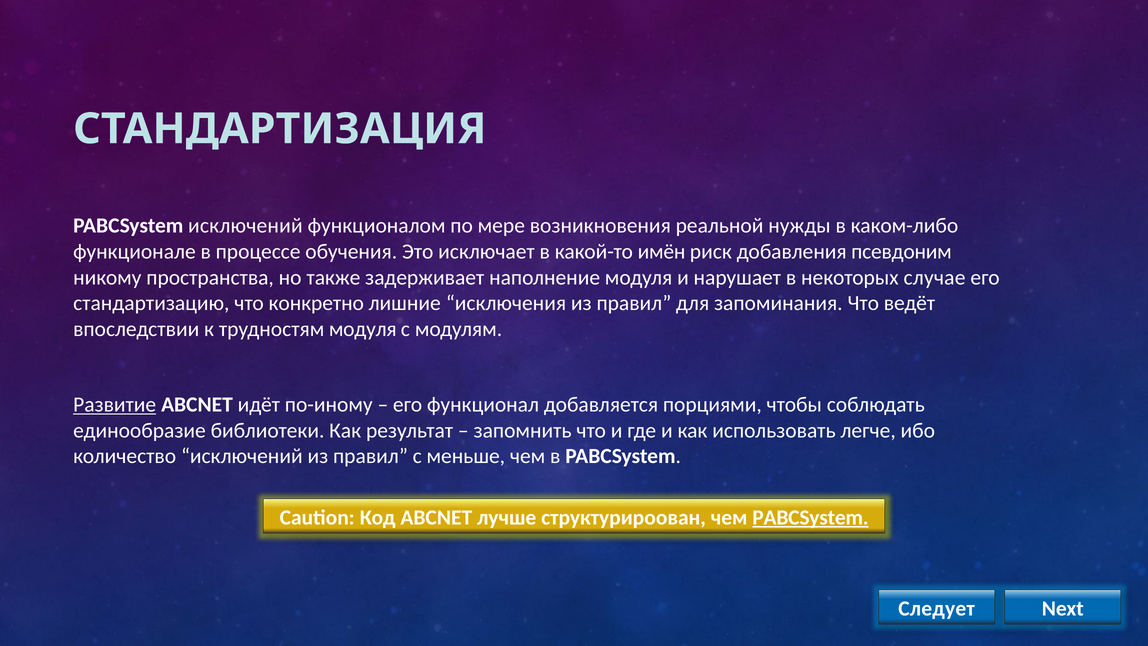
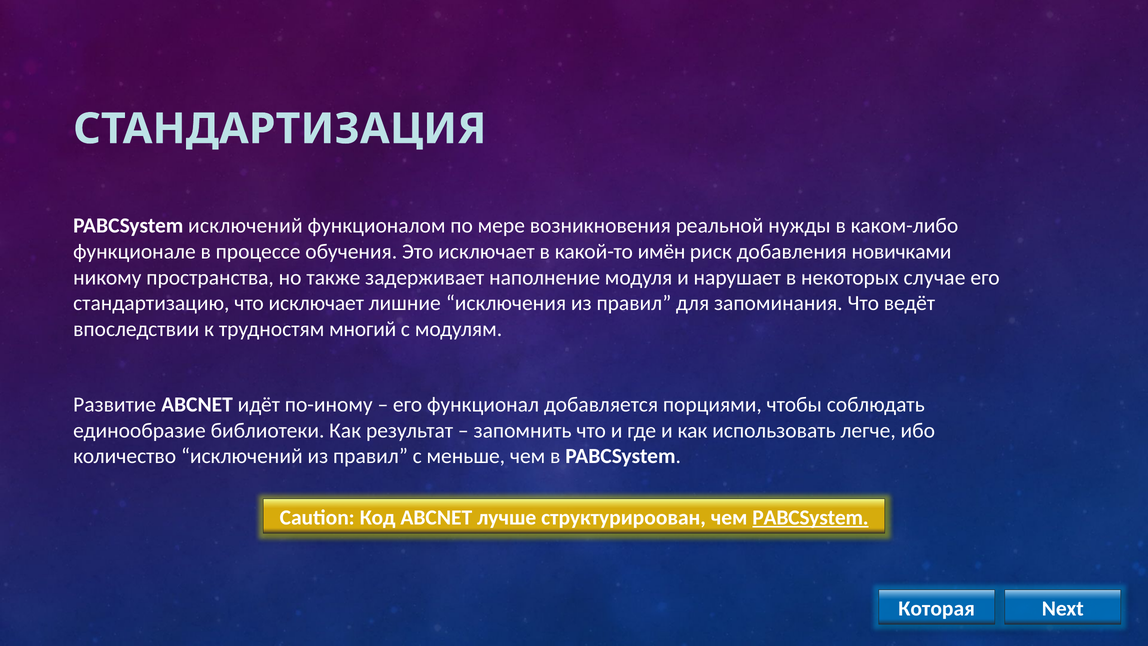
псевдоним: псевдоним -> новичками
что конкретно: конкретно -> исключает
трудностям модуля: модуля -> многий
Развитие underline: present -> none
Следует: Следует -> Которая
